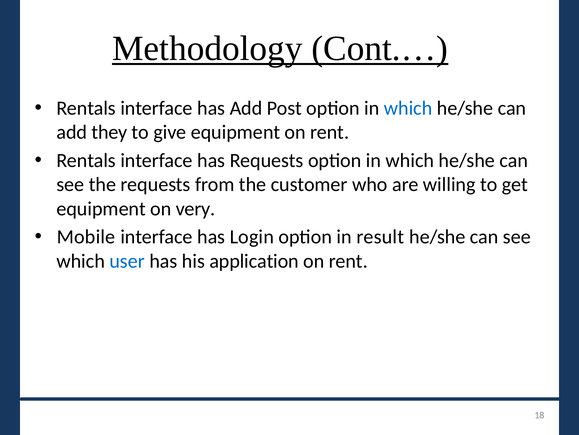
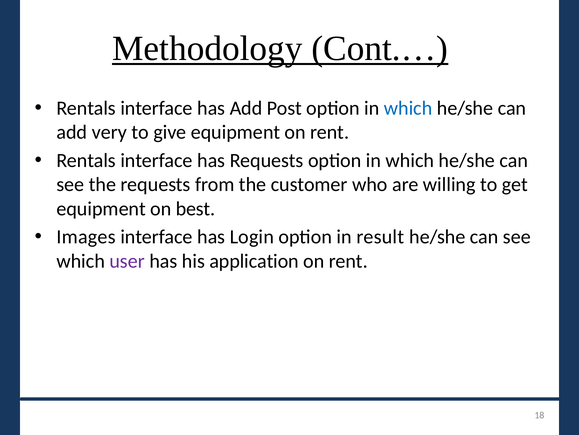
they: they -> very
very: very -> best
Mobile: Mobile -> Images
user colour: blue -> purple
